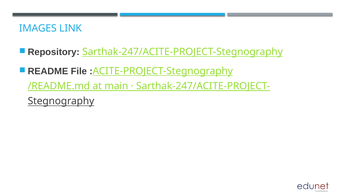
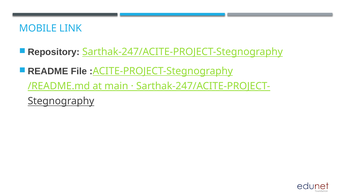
IMAGES: IMAGES -> MOBILE
